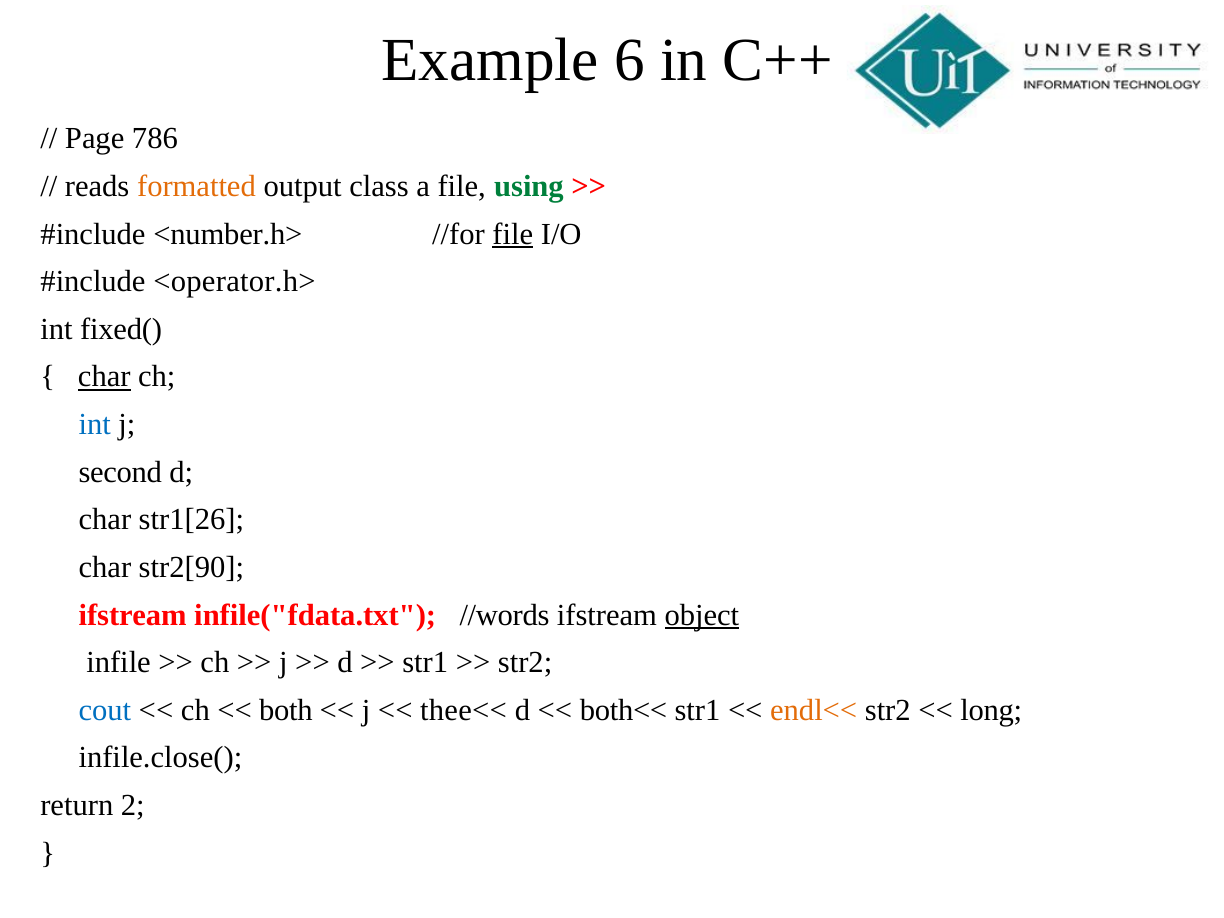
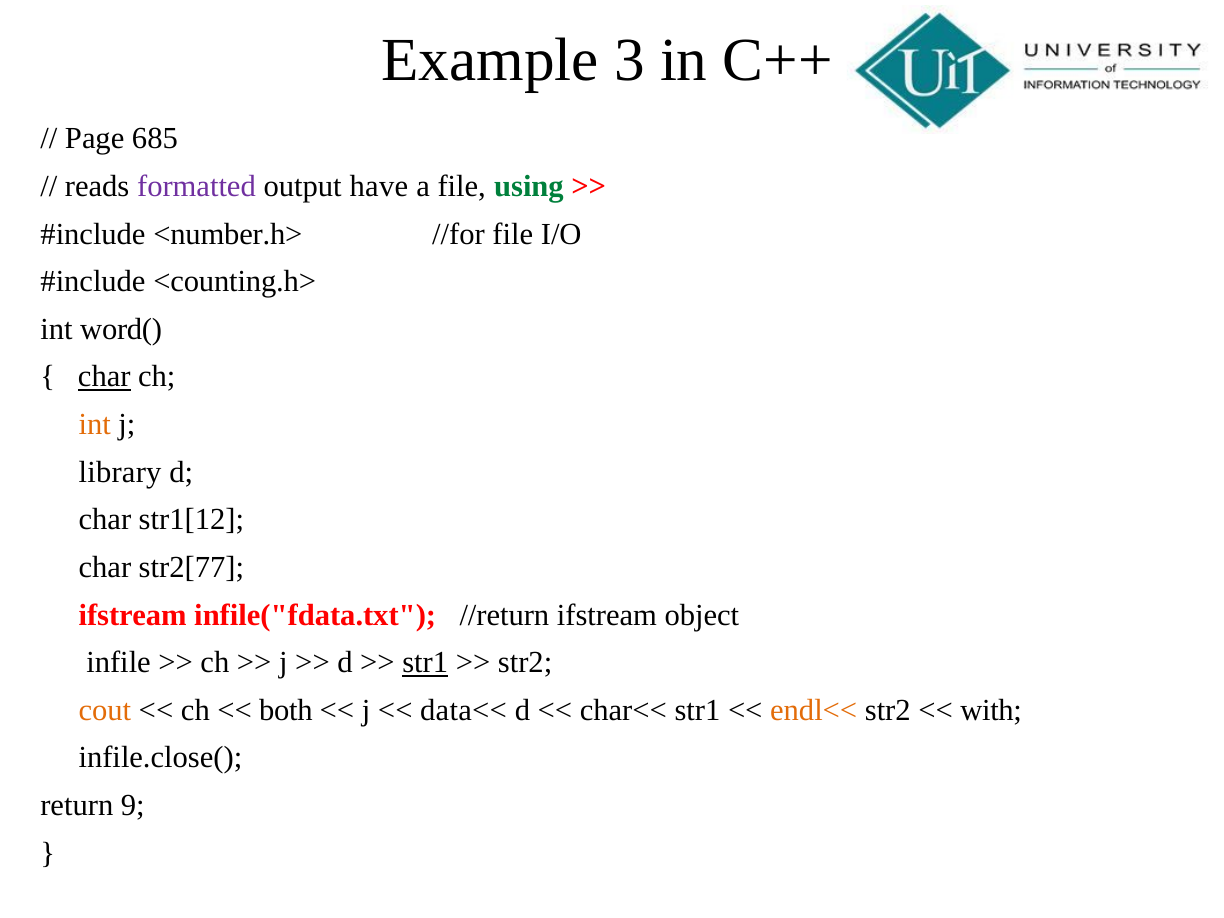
6: 6 -> 3
786: 786 -> 685
formatted colour: orange -> purple
class: class -> have
file at (513, 234) underline: present -> none
<operator.h>: <operator.h> -> <counting.h>
fixed(: fixed( -> word(
int at (95, 424) colour: blue -> orange
second: second -> library
str1[26: str1[26 -> str1[12
str2[90: str2[90 -> str2[77
//words: //words -> //return
object underline: present -> none
str1 at (425, 663) underline: none -> present
cout colour: blue -> orange
thee<<: thee<< -> data<<
both<<: both<< -> char<<
long: long -> with
2: 2 -> 9
